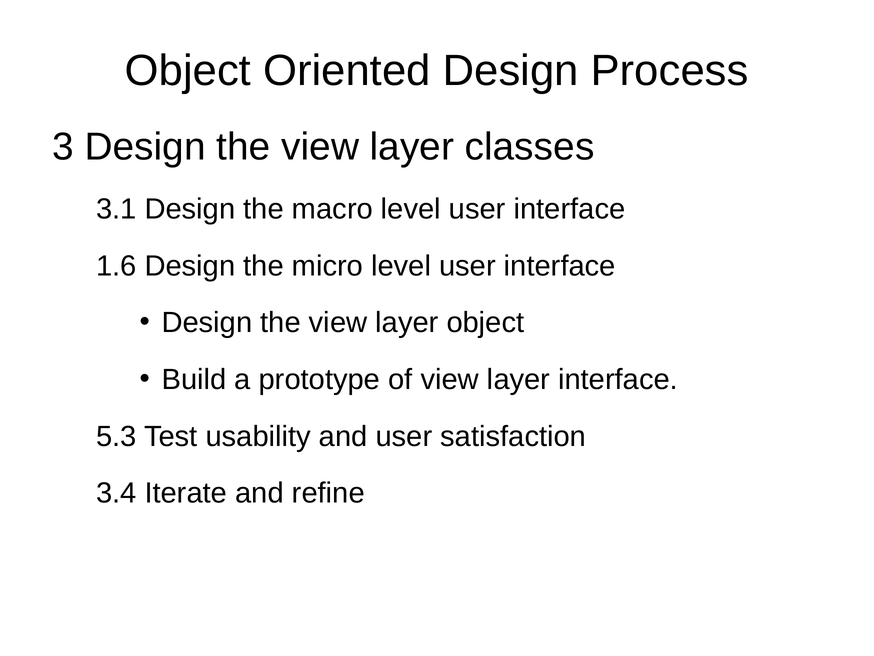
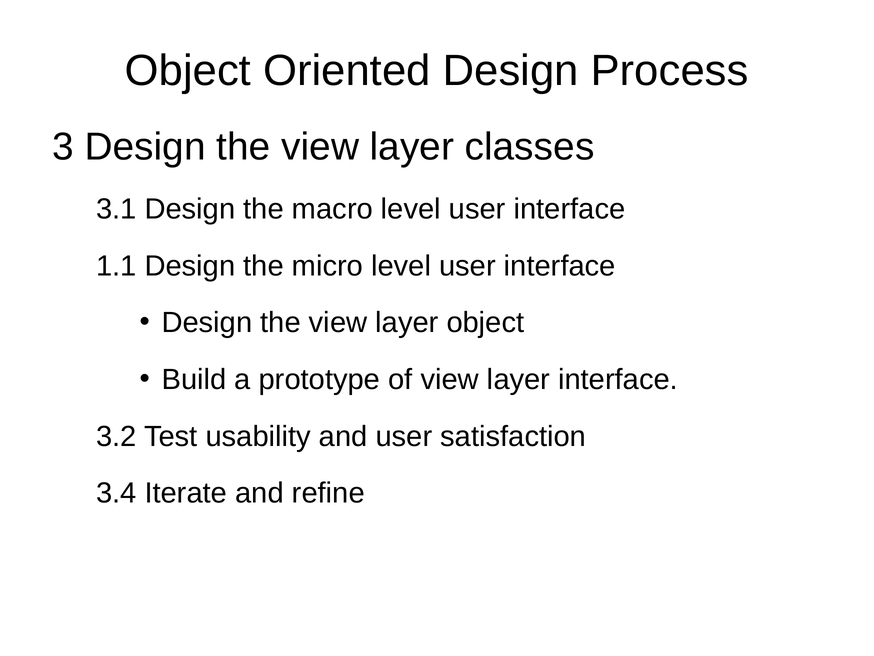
1.6: 1.6 -> 1.1
5.3: 5.3 -> 3.2
